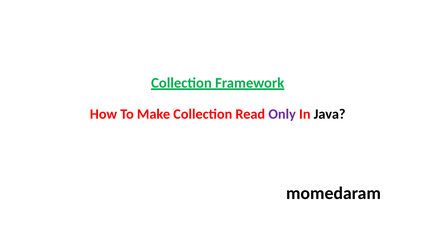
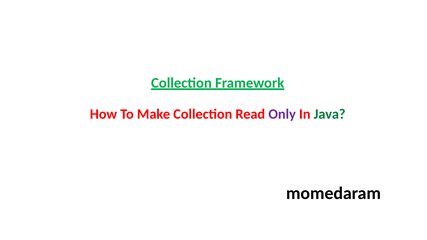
Java colour: black -> green
